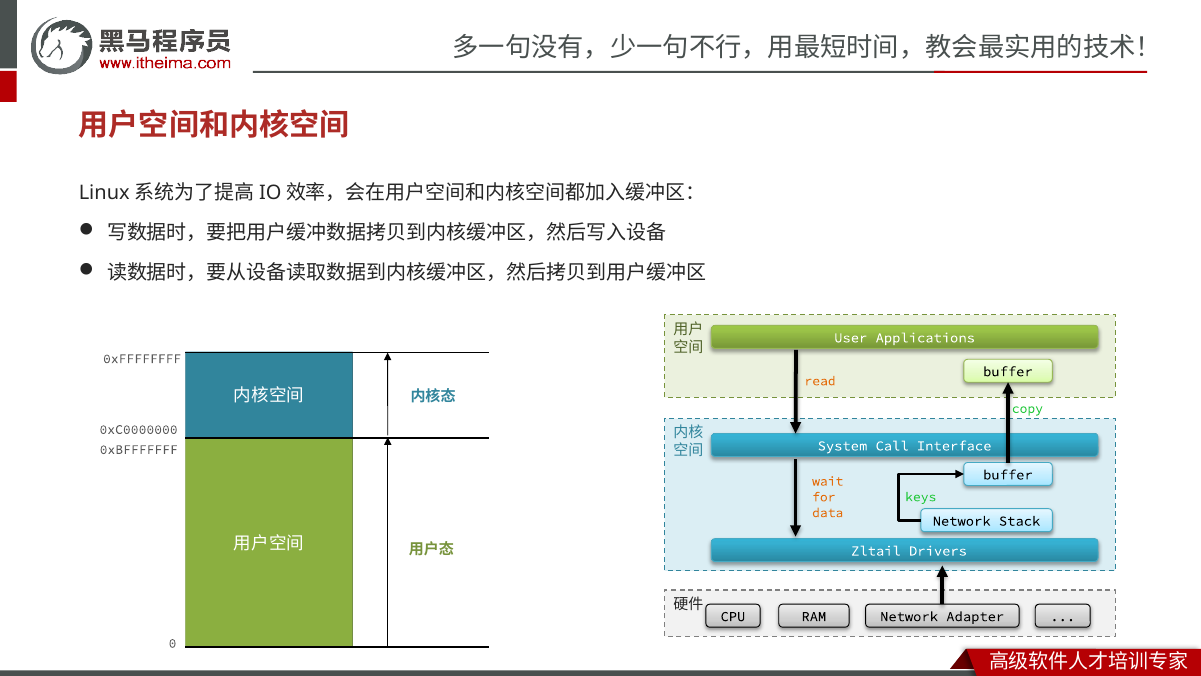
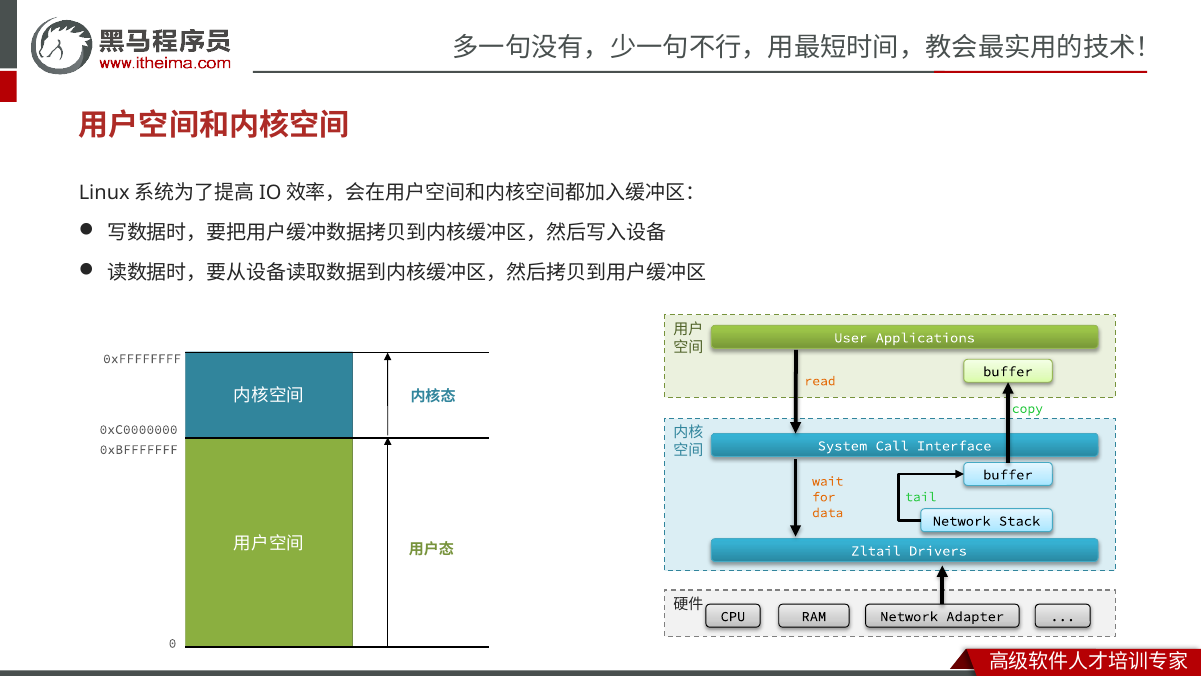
keys: keys -> tail
